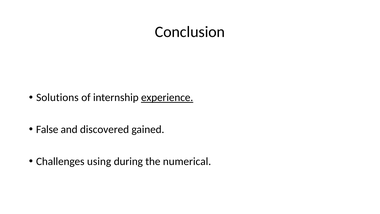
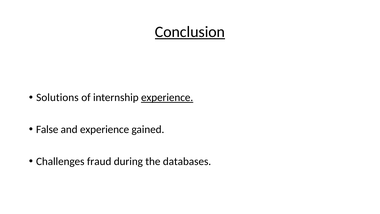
Conclusion underline: none -> present
and discovered: discovered -> experience
using: using -> fraud
numerical: numerical -> databases
